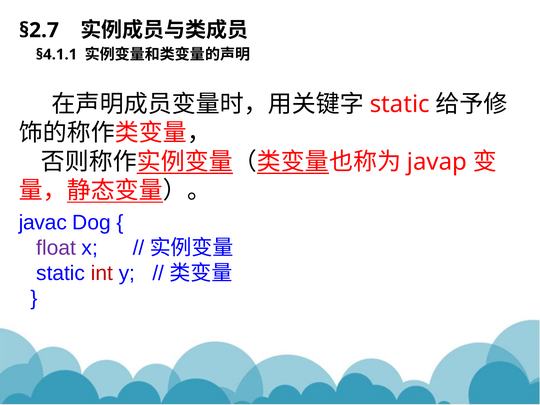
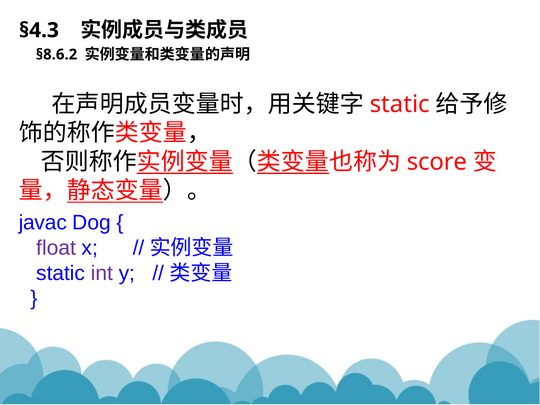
§2.7: §2.7 -> §4.3
§4.1.1: §4.1.1 -> §8.6.2
javap: javap -> score
int colour: red -> purple
